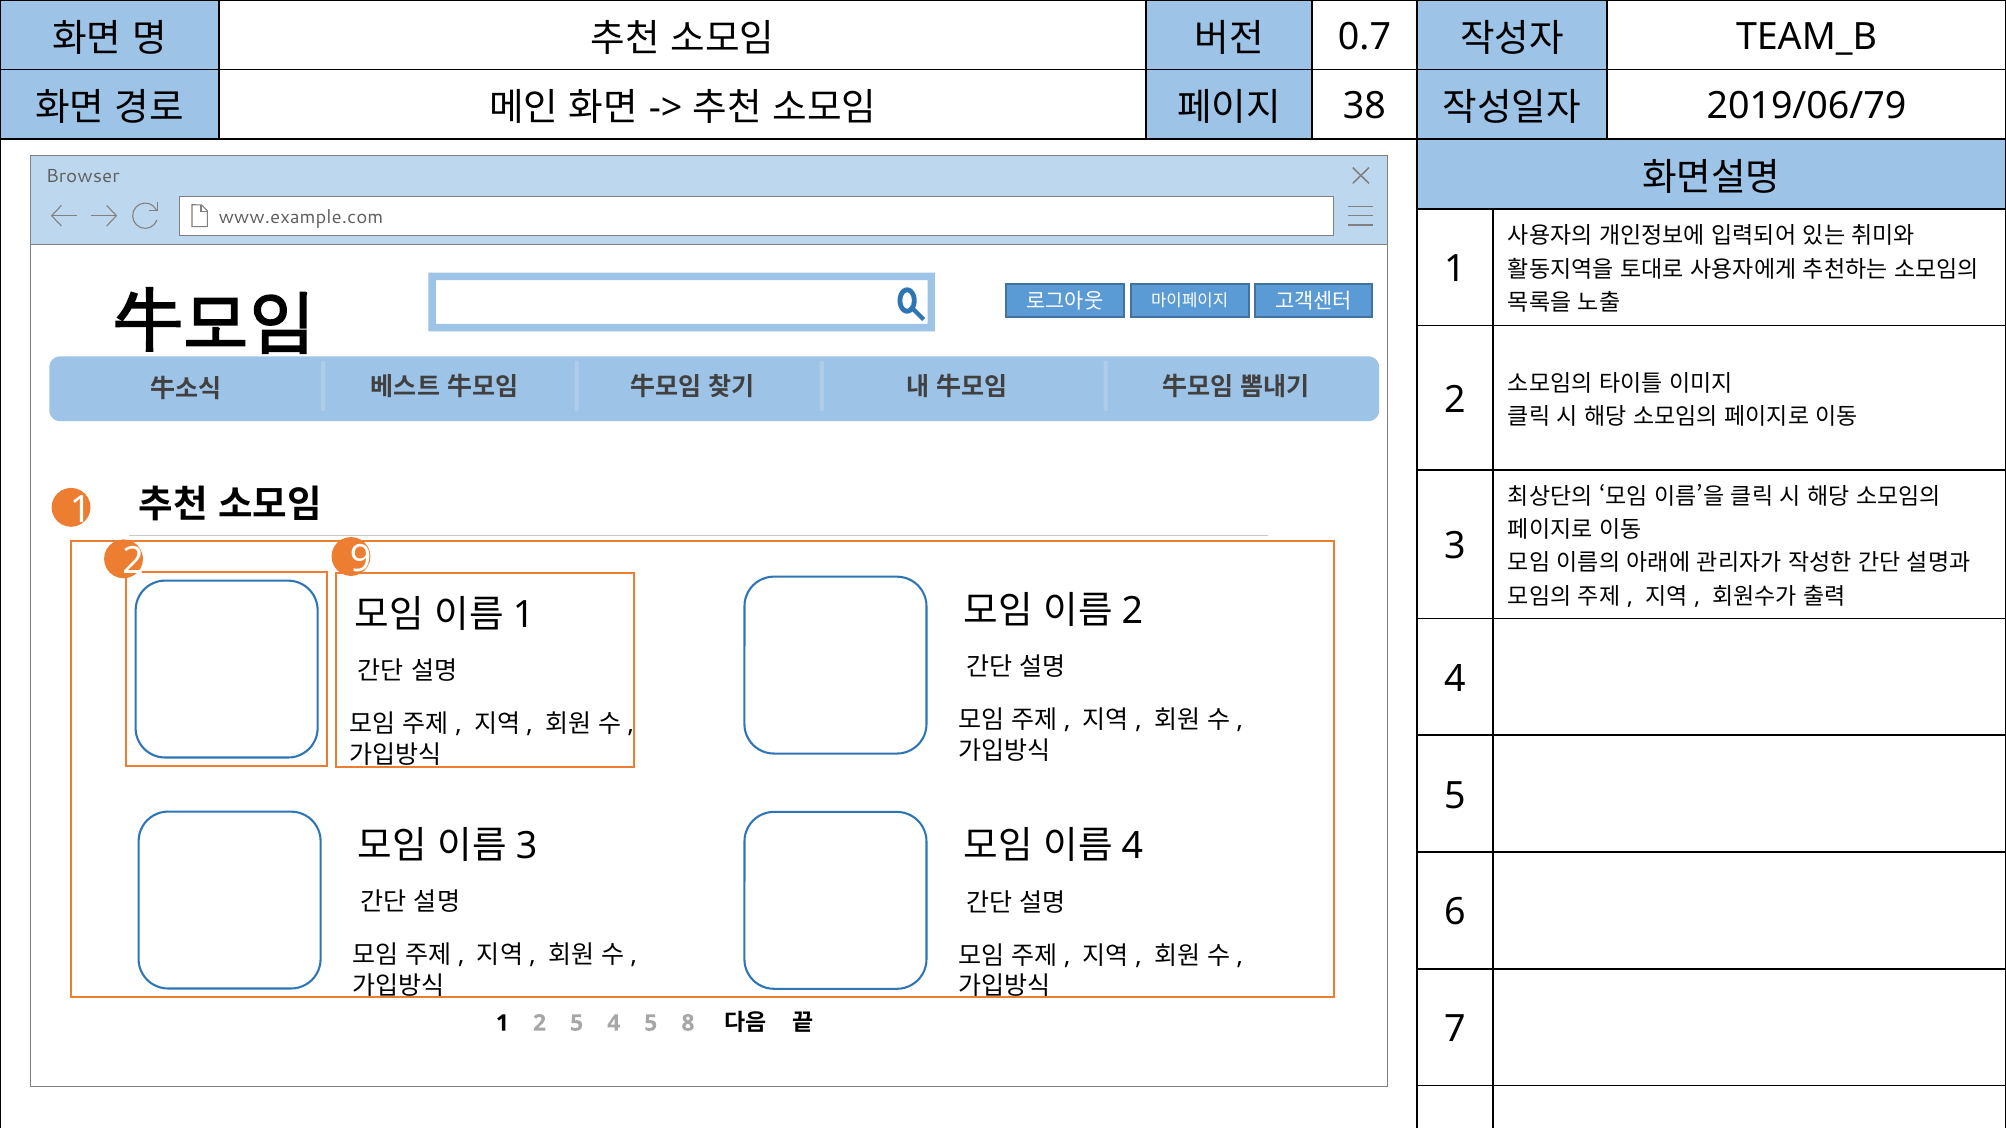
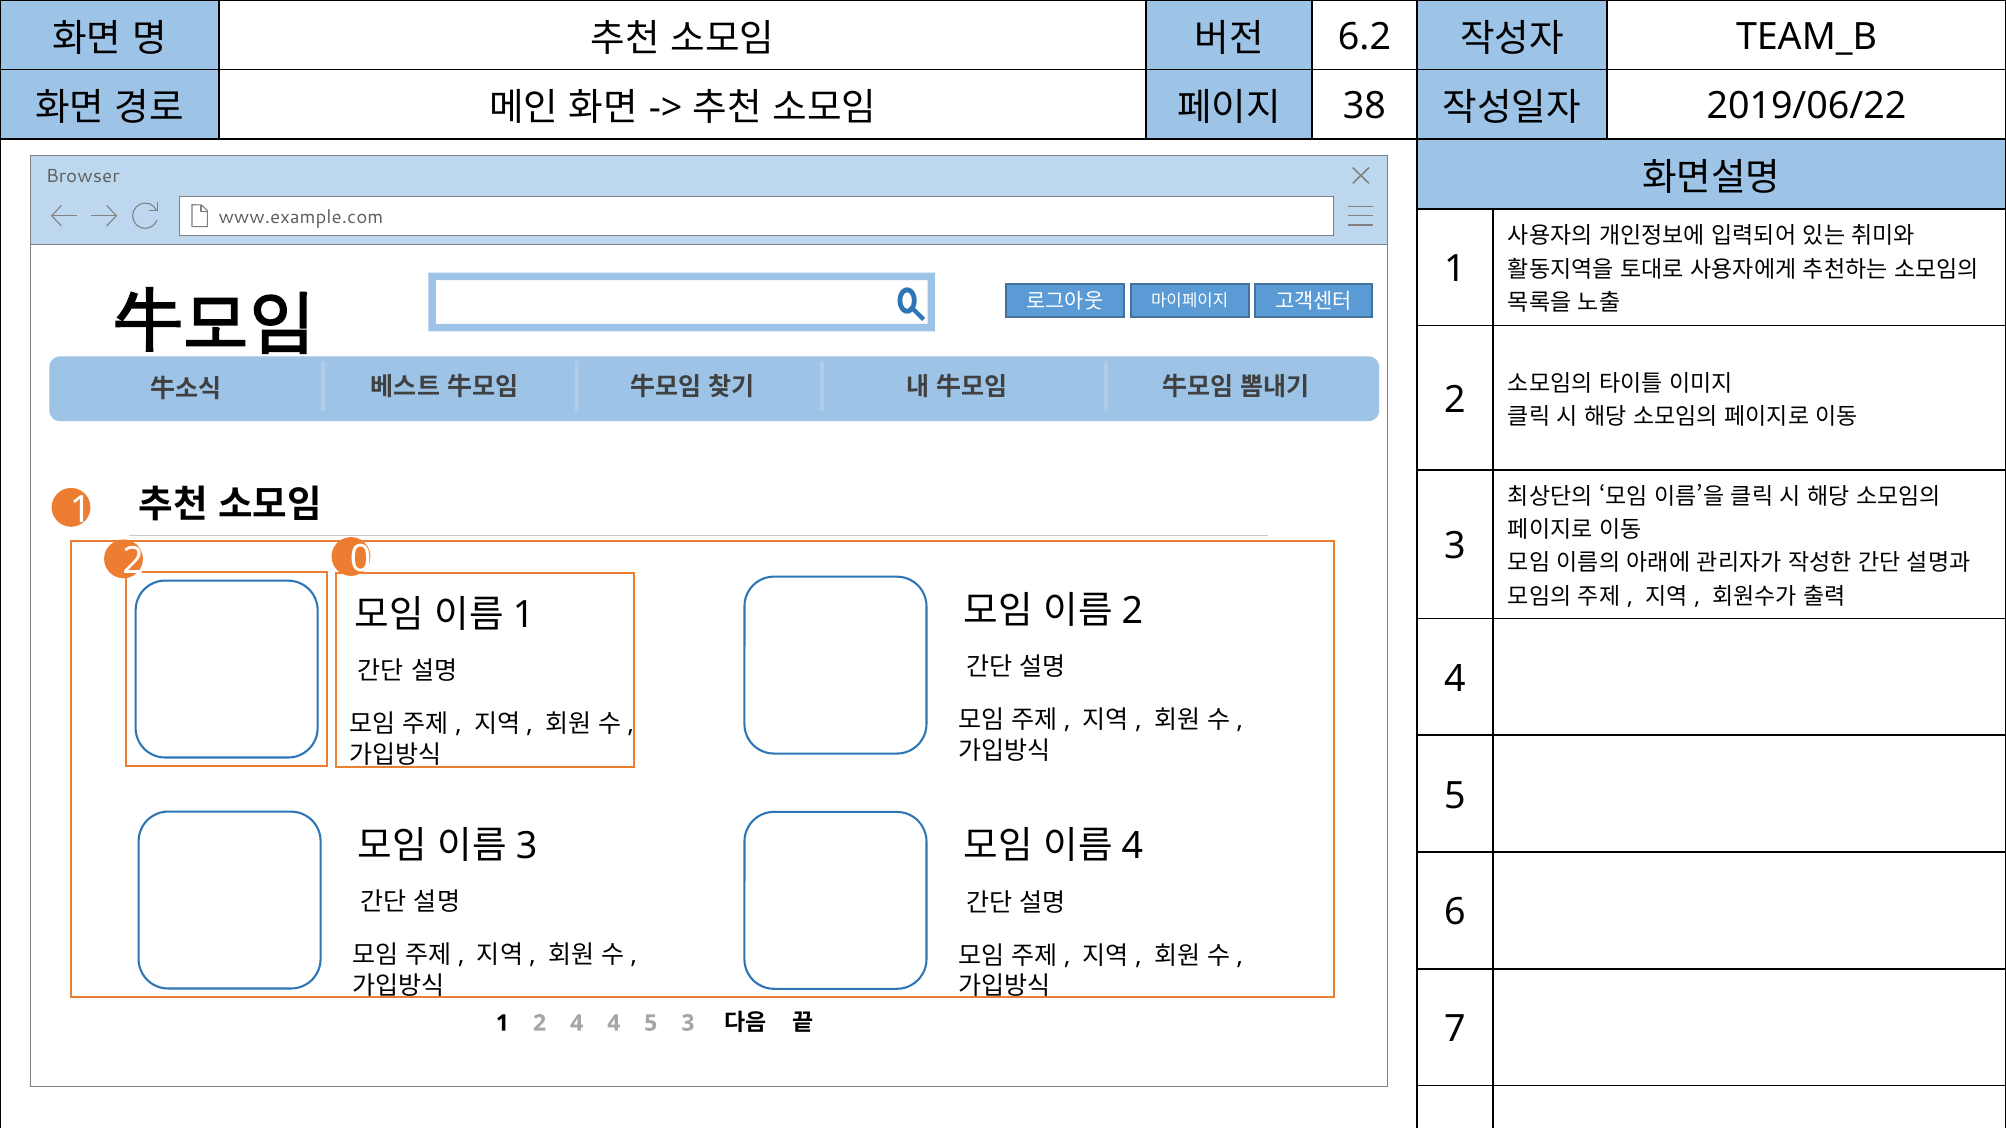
0.7: 0.7 -> 6.2
2019/06/79: 2019/06/79 -> 2019/06/22
9: 9 -> 0
2 5: 5 -> 4
5 8: 8 -> 3
